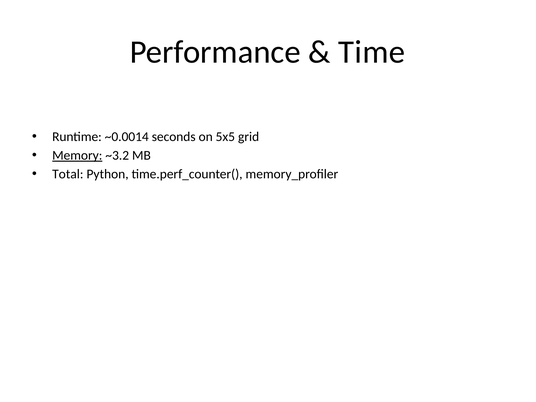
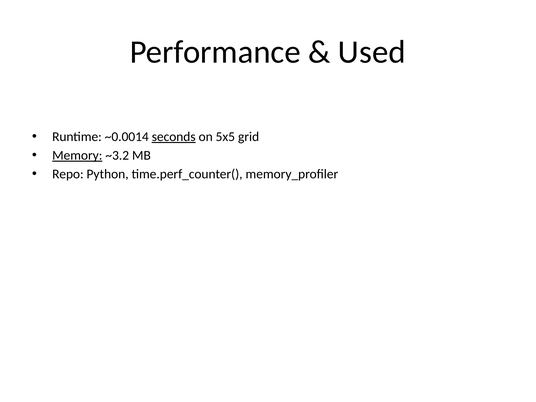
Time: Time -> Used
seconds underline: none -> present
Total: Total -> Repo
